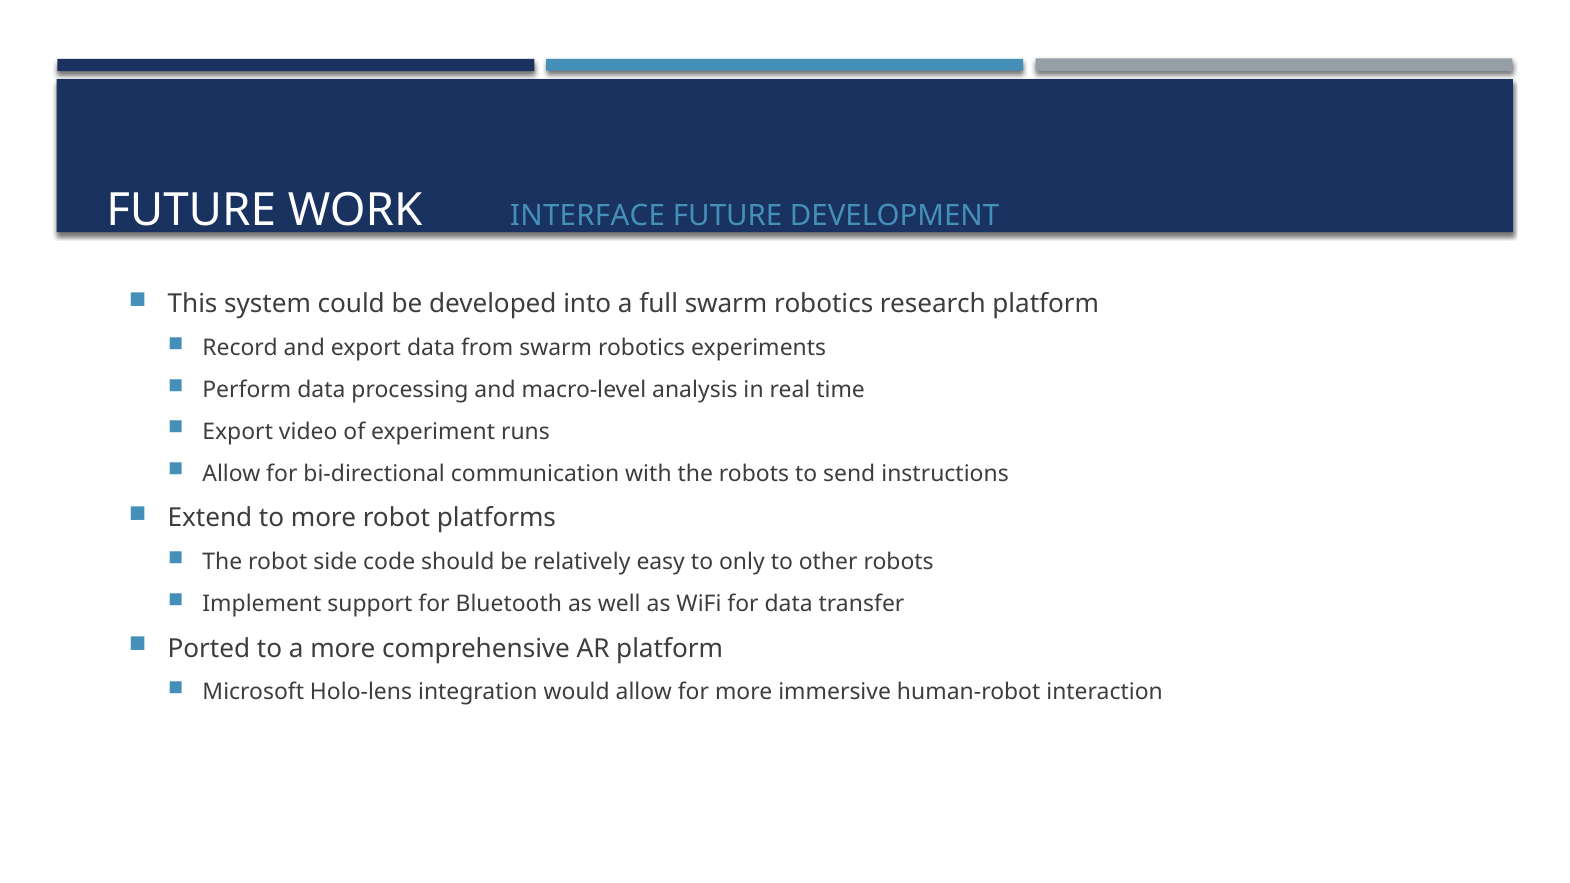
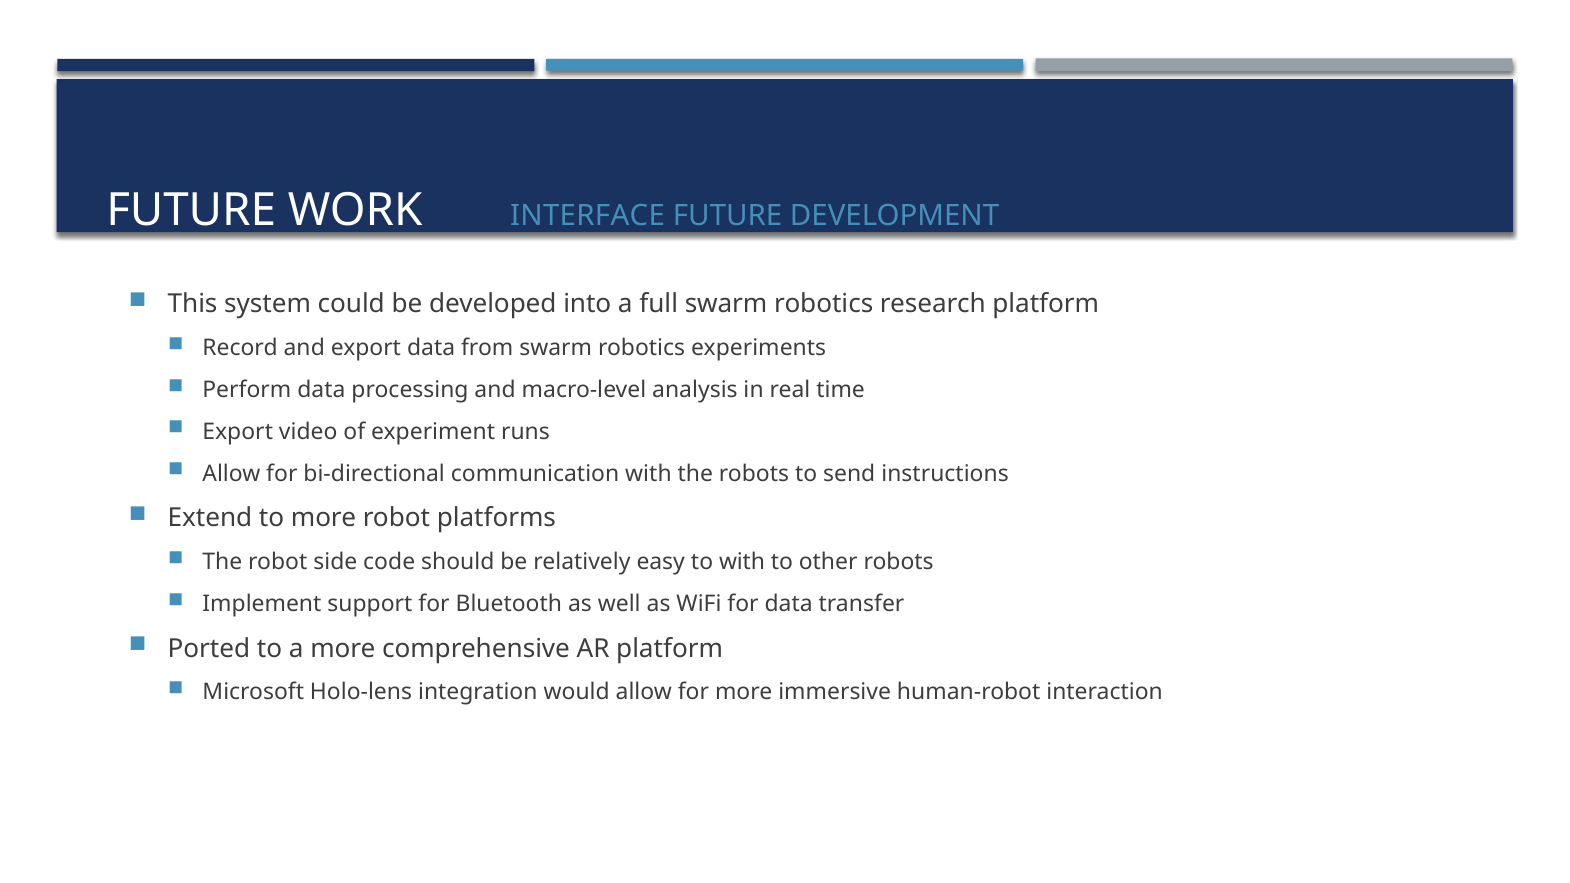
to only: only -> with
